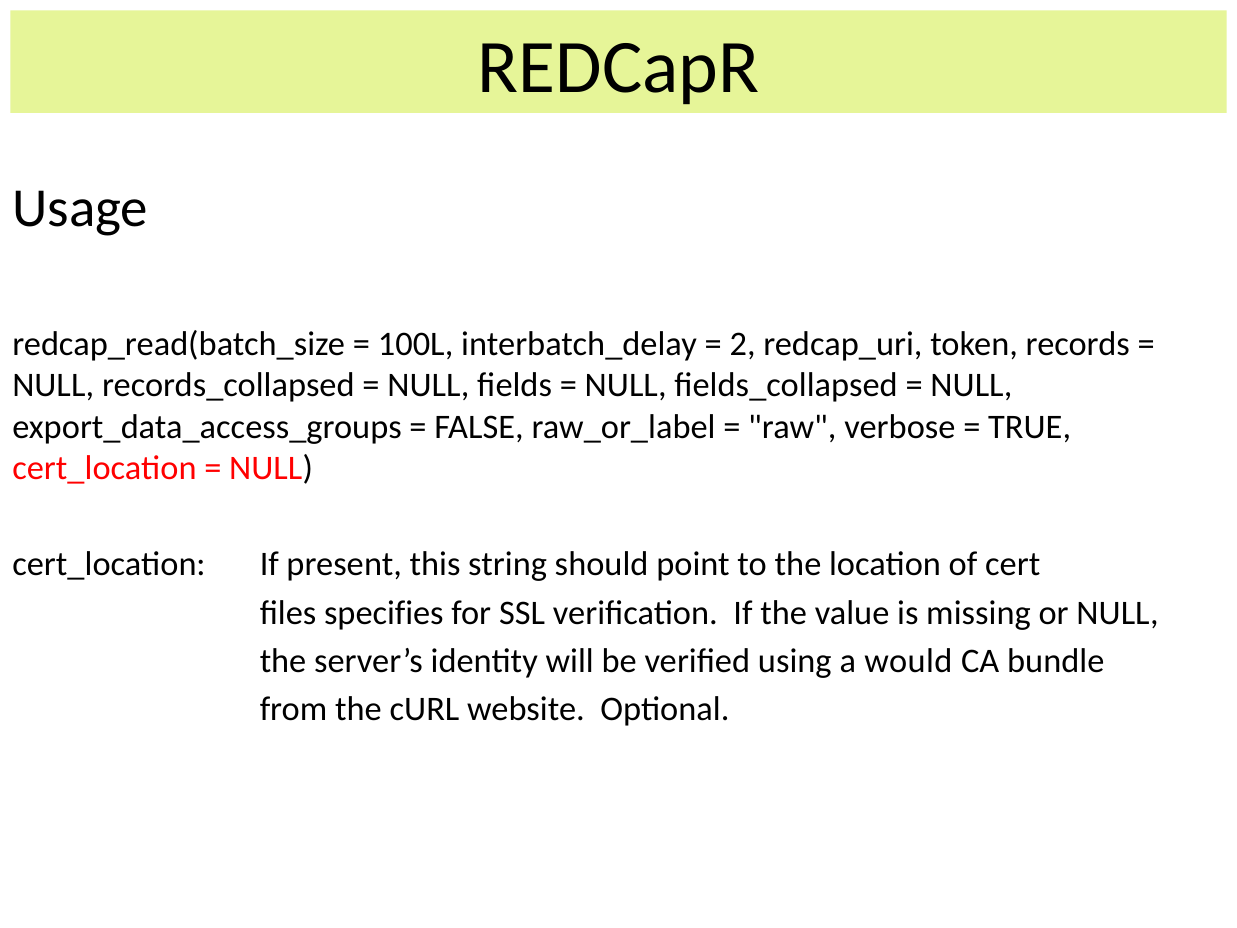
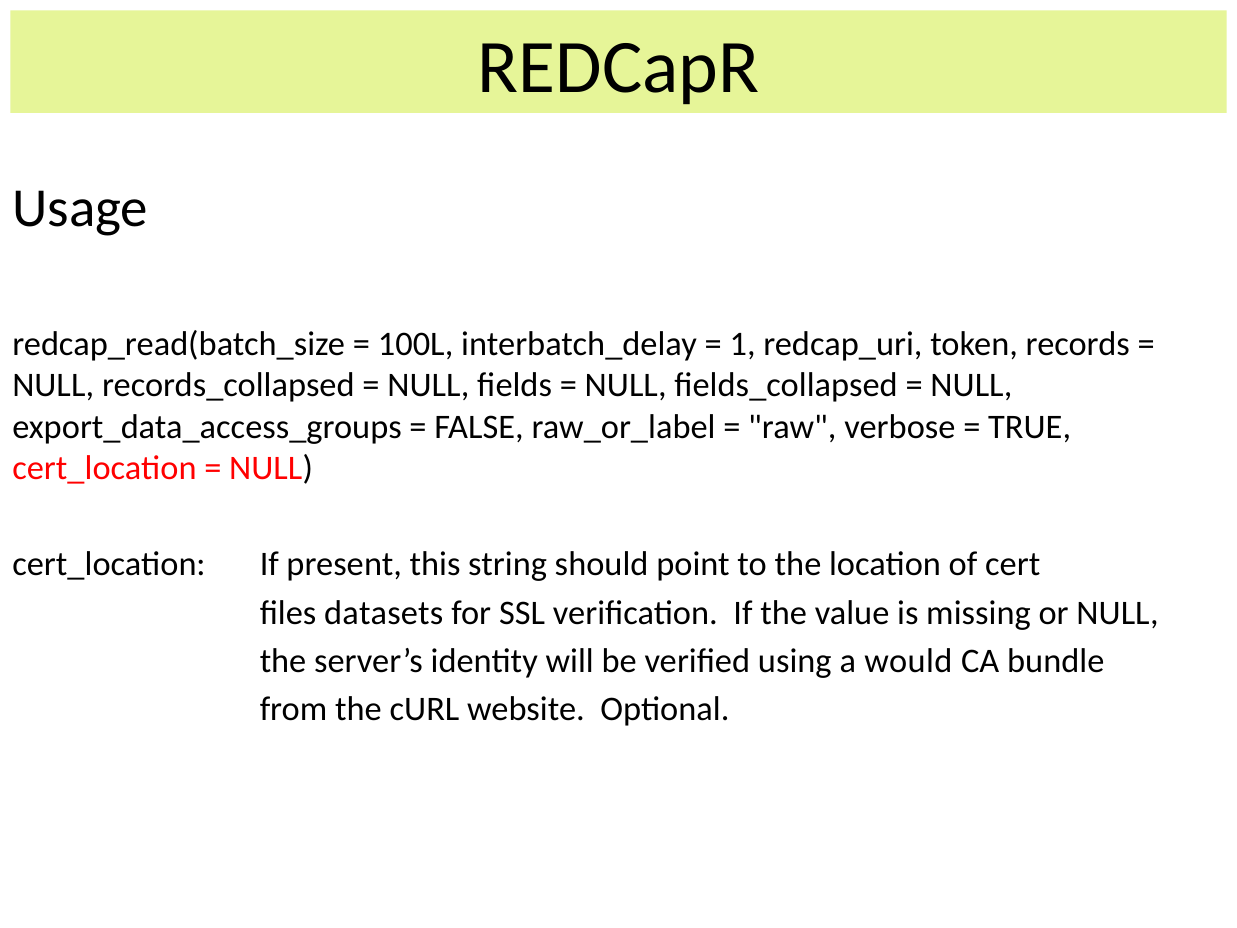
2: 2 -> 1
specifies: specifies -> datasets
